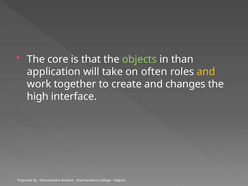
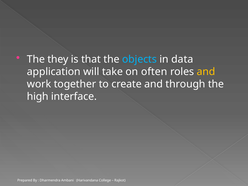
core: core -> they
objects colour: light green -> light blue
than: than -> data
changes: changes -> through
